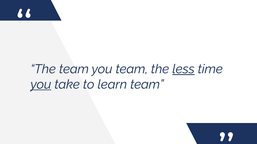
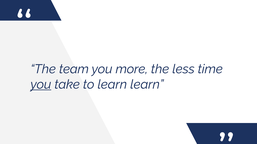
you team: team -> more
less underline: present -> none
learn team: team -> learn
